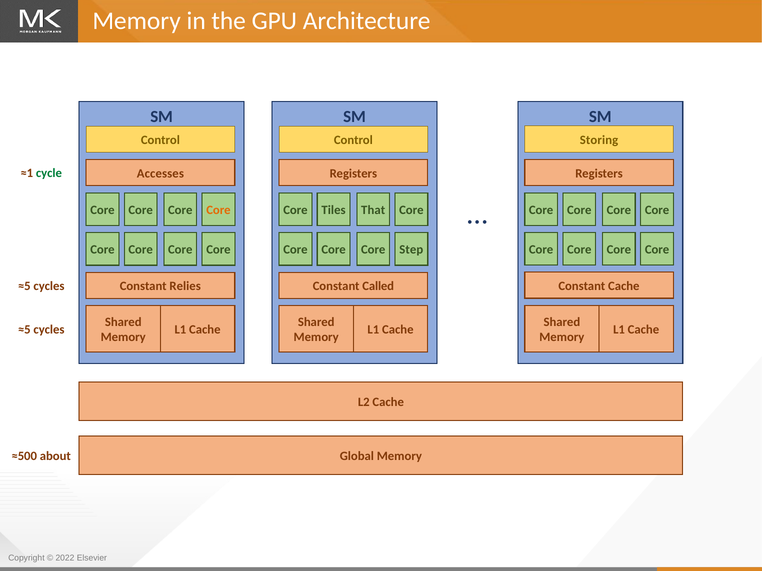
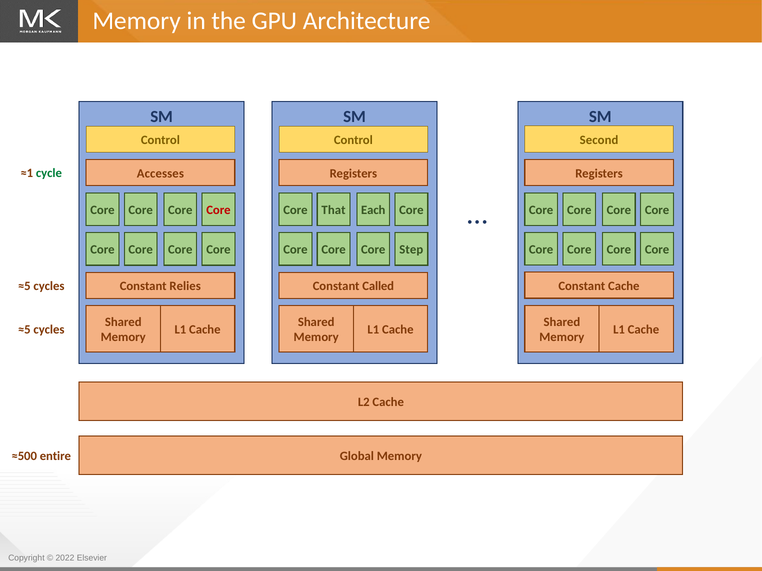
Storing: Storing -> Second
Core at (218, 210) colour: orange -> red
Tiles: Tiles -> That
That: That -> Each
about: about -> entire
